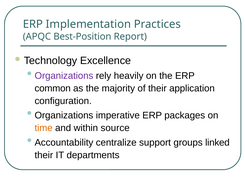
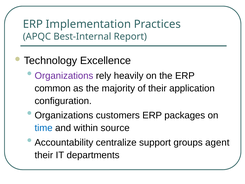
Best-Position: Best-Position -> Best-Internal
imperative: imperative -> customers
time colour: orange -> blue
linked: linked -> agent
